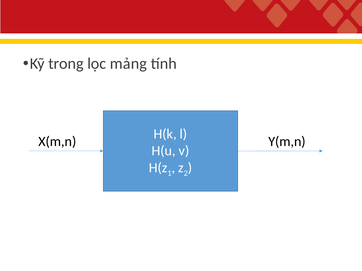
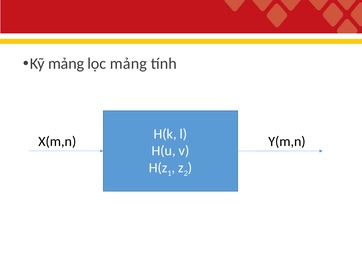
Kỹ trong: trong -> mảng
